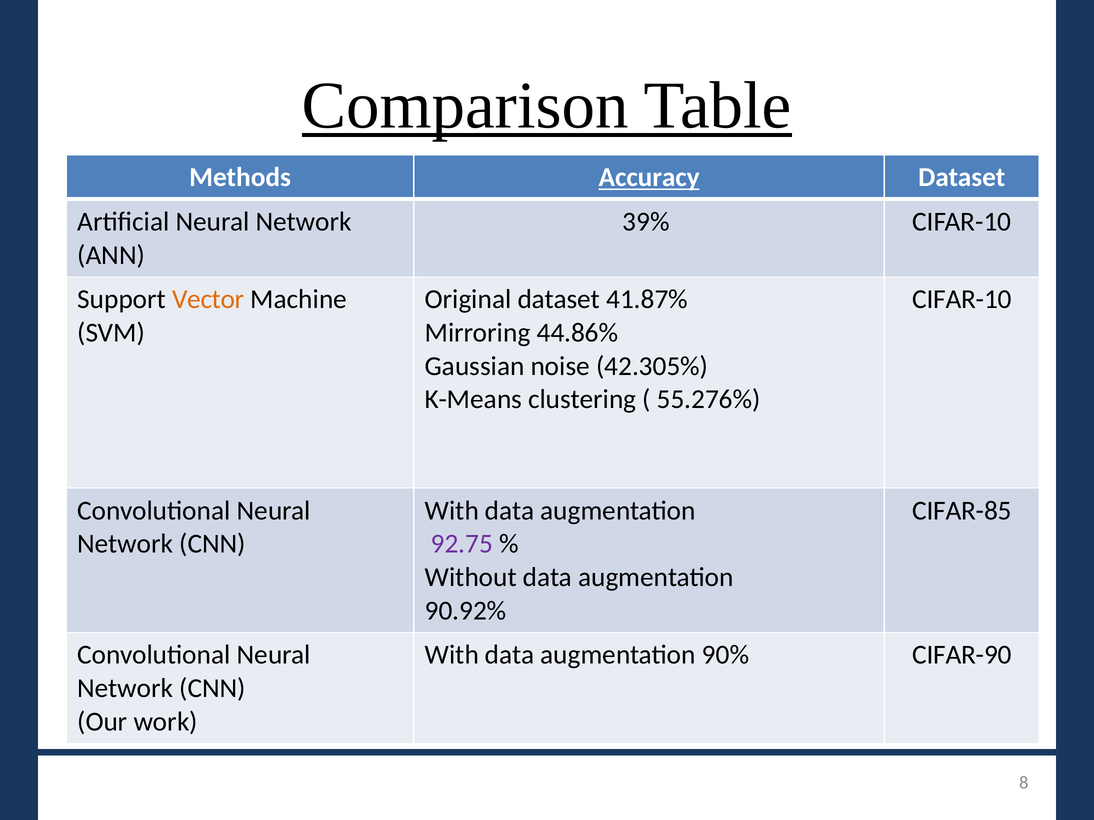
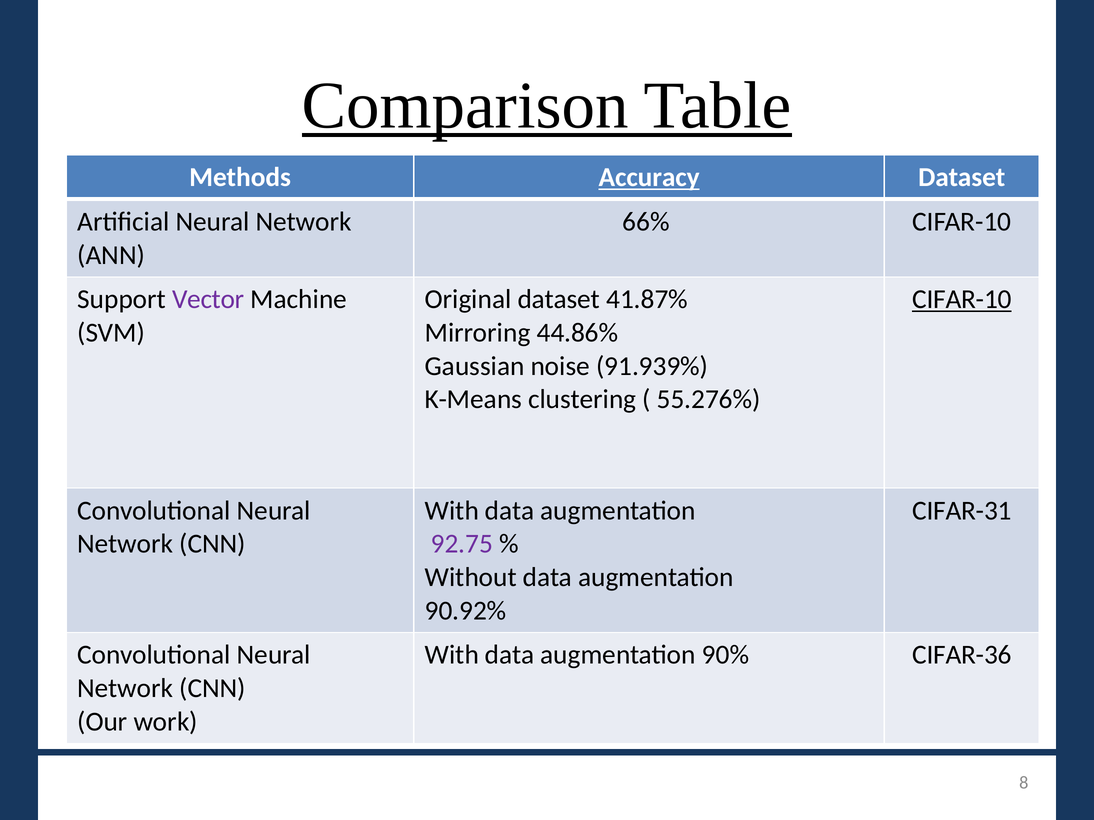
39%: 39% -> 66%
Vector colour: orange -> purple
CIFAR-10 at (962, 300) underline: none -> present
42.305%: 42.305% -> 91.939%
CIFAR-85: CIFAR-85 -> CIFAR-31
CIFAR-90: CIFAR-90 -> CIFAR-36
